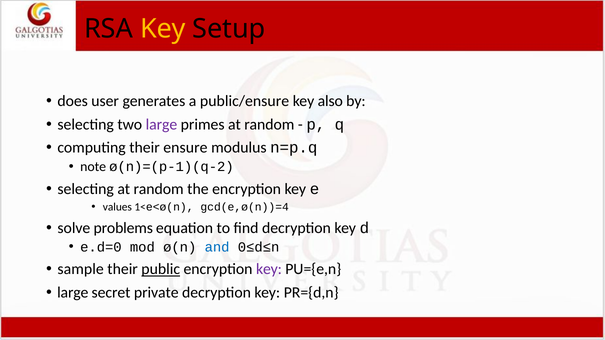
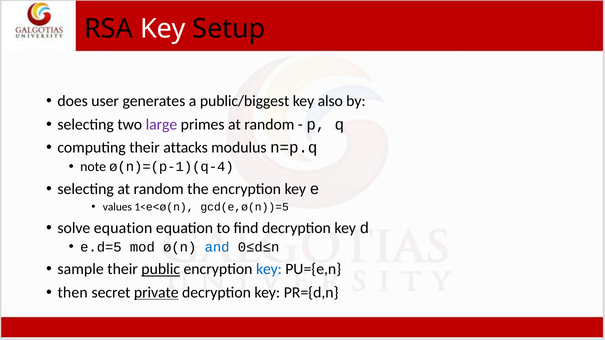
Key at (163, 29) colour: yellow -> white
public/ensure: public/ensure -> public/biggest
ensure: ensure -> attacks
ø(n)=(p-1)(q-2: ø(n)=(p-1)(q-2 -> ø(n)=(p-1)(q-4
gcd(e,ø(n))=4: gcd(e,ø(n))=4 -> gcd(e,ø(n))=5
solve problems: problems -> equation
e.d=0: e.d=0 -> e.d=5
key at (269, 269) colour: purple -> blue
large at (73, 293): large -> then
private underline: none -> present
